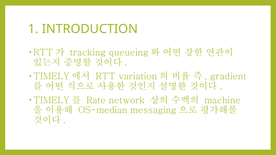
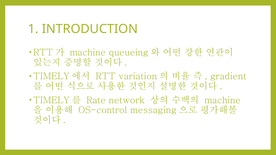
tracking at (88, 53): tracking -> machine
OS-median: OS-median -> OS-control
